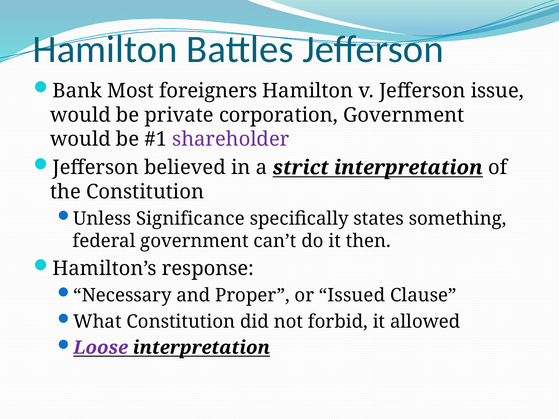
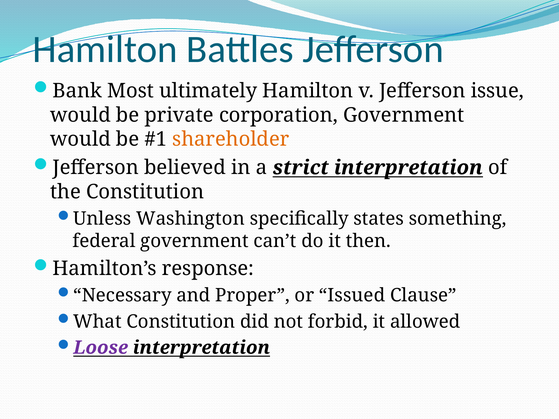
foreigners: foreigners -> ultimately
shareholder colour: purple -> orange
Significance: Significance -> Washington
